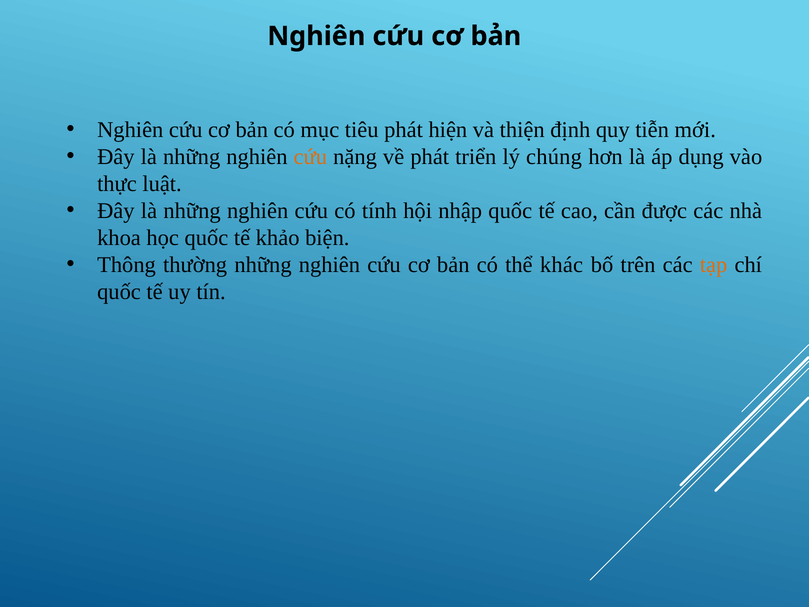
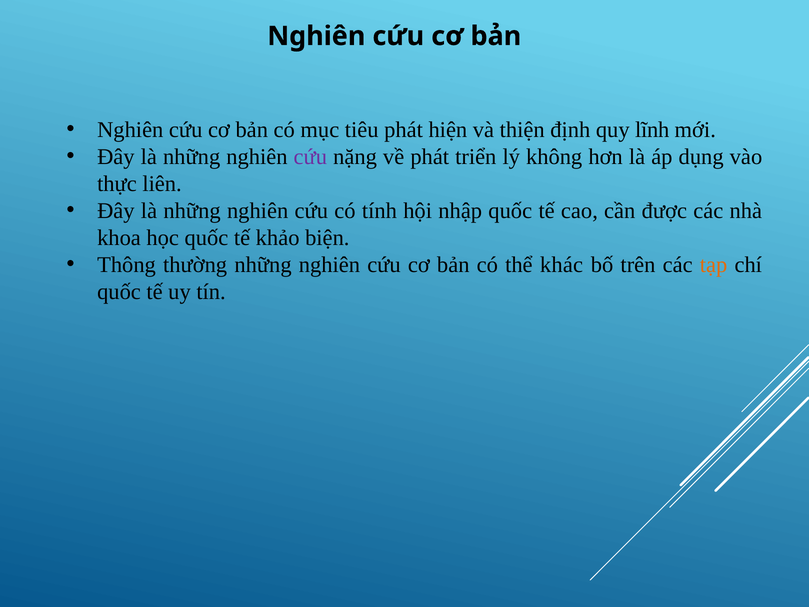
tiễn: tiễn -> lĩnh
cứu at (310, 157) colour: orange -> purple
chúng: chúng -> không
luật: luật -> liên
